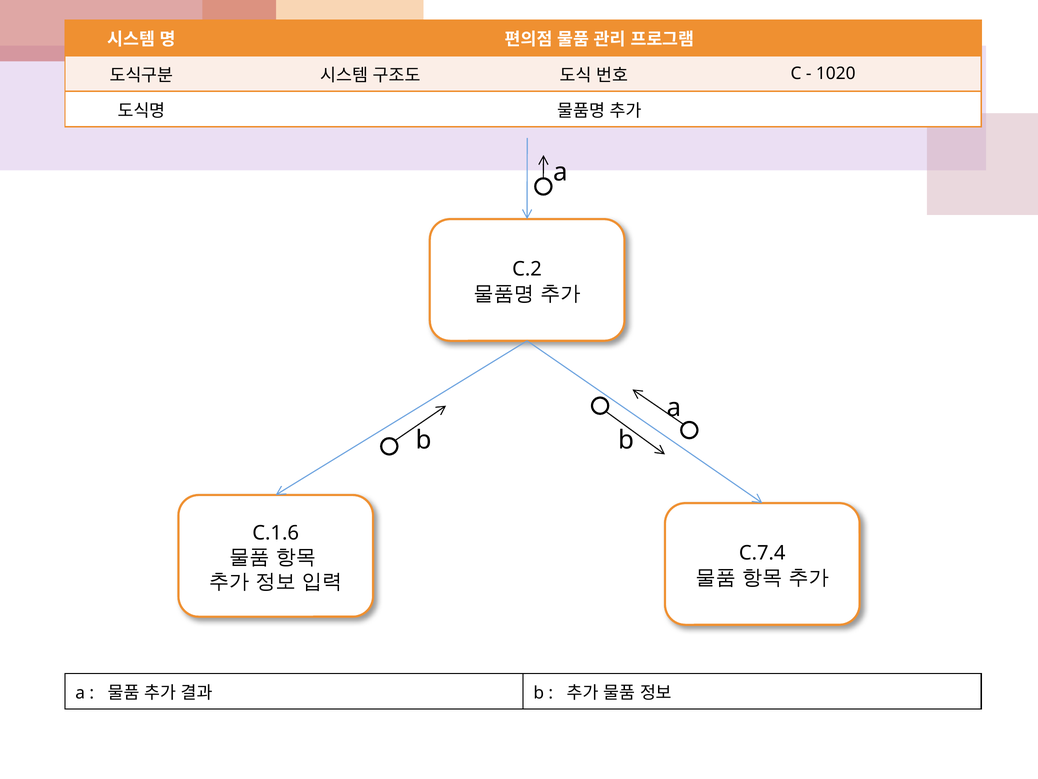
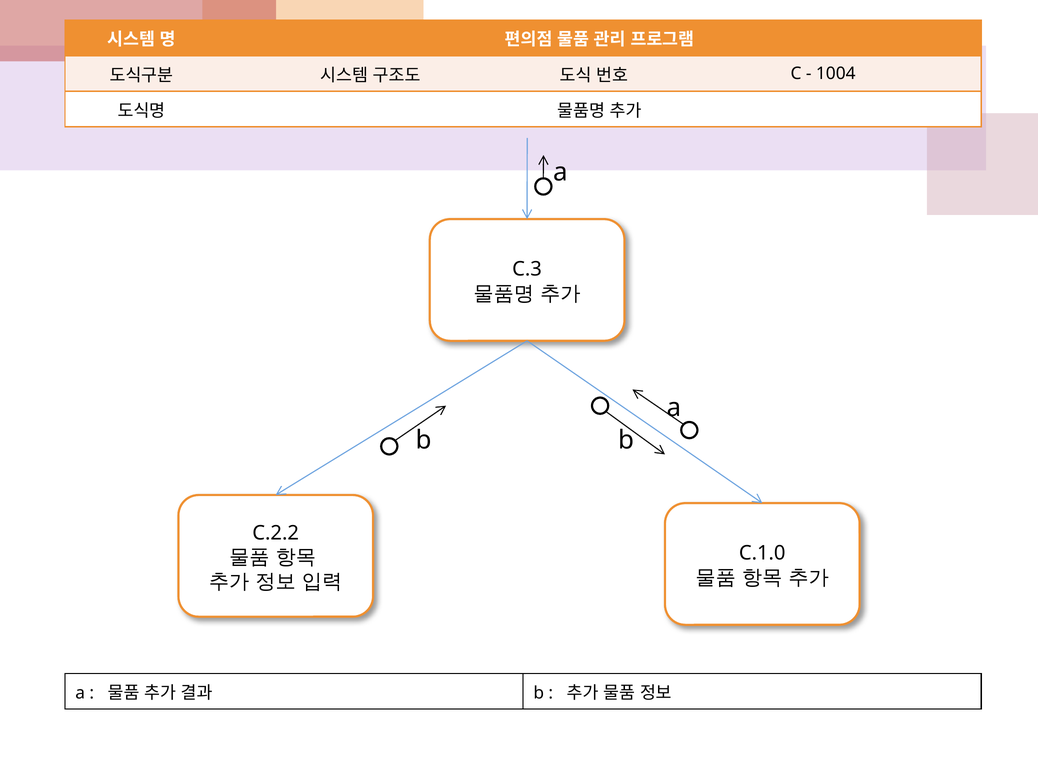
1020: 1020 -> 1004
C.2: C.2 -> C.3
C.1.6: C.1.6 -> C.2.2
C.7.4: C.7.4 -> C.1.0
